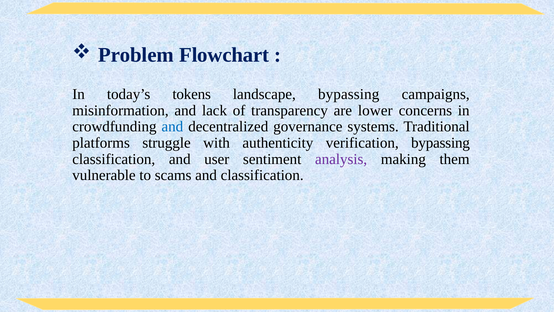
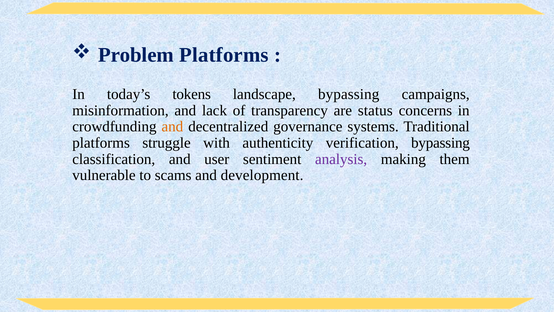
Problem Flowchart: Flowchart -> Platforms
lower: lower -> status
and at (172, 127) colour: blue -> orange
and classification: classification -> development
